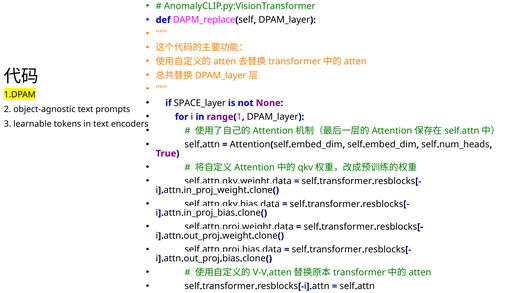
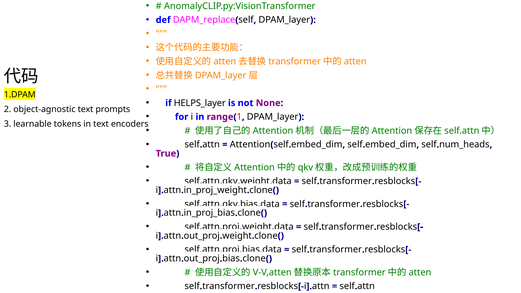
SPACE_layer: SPACE_layer -> HELPS_layer
